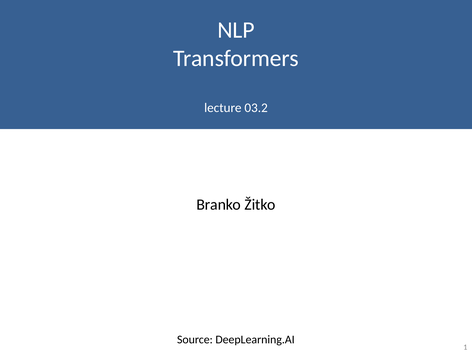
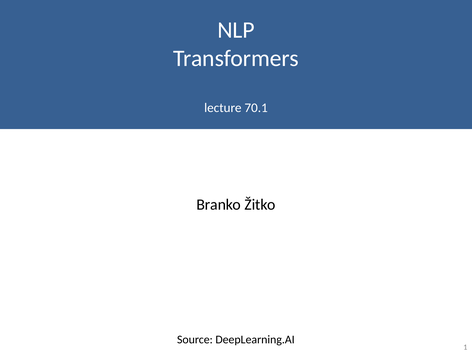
03.2: 03.2 -> 70.1
